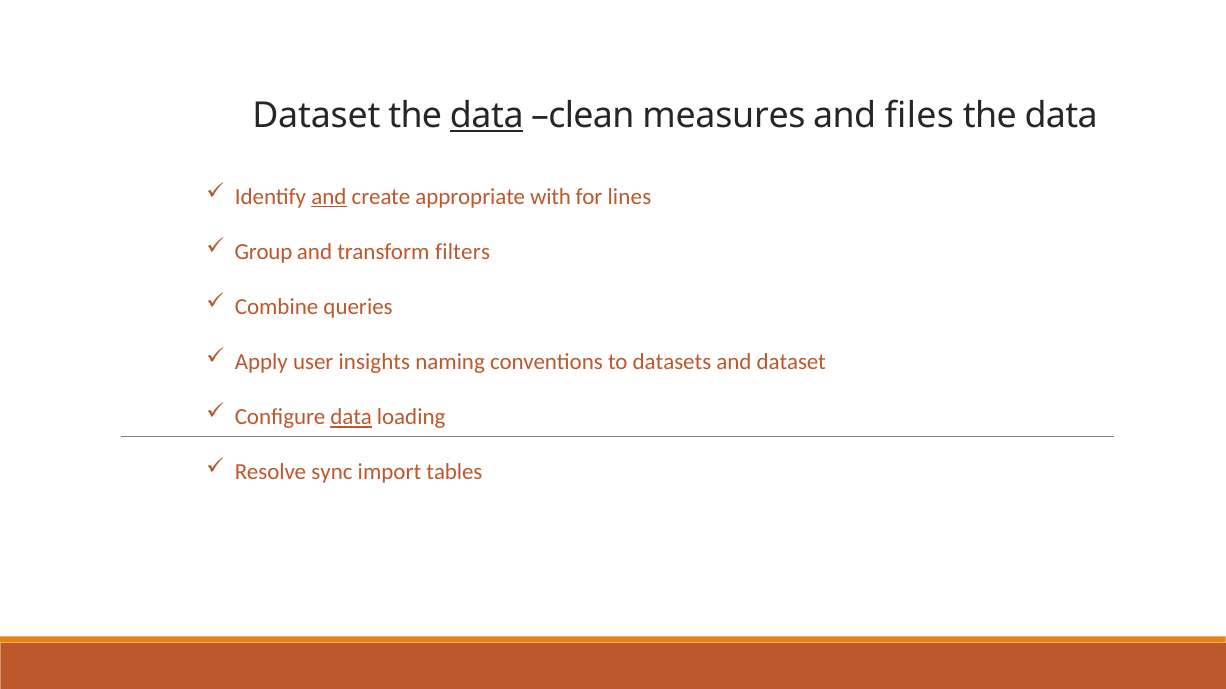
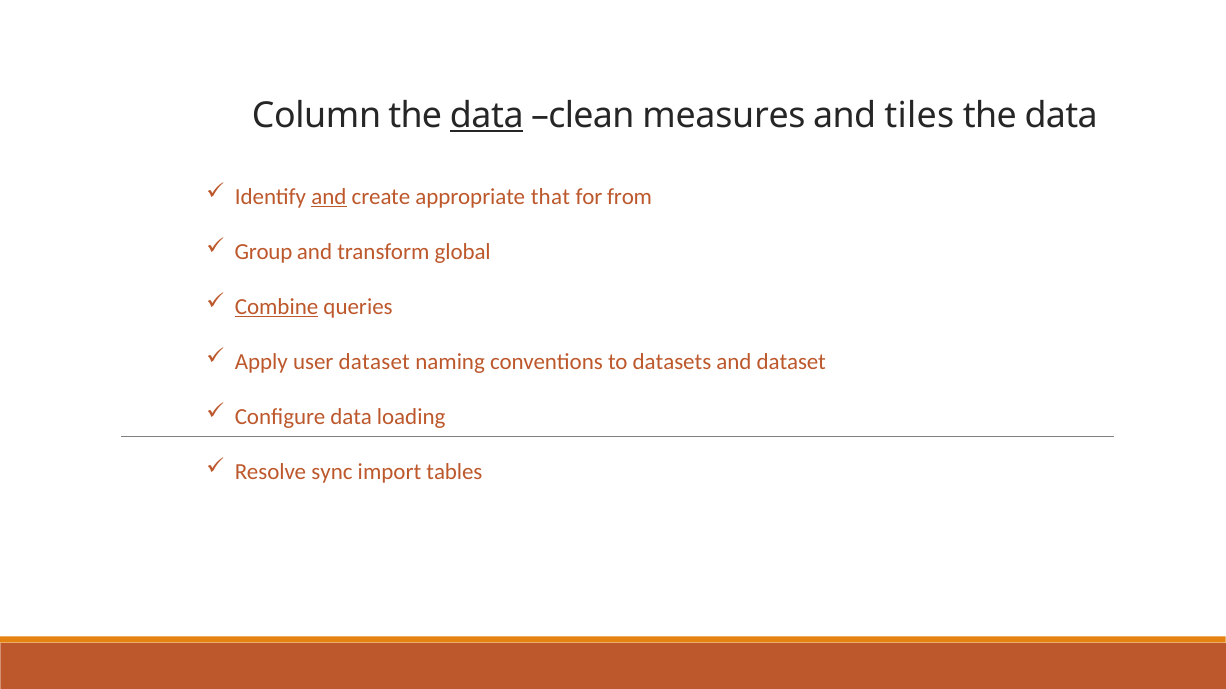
Dataset at (316, 116): Dataset -> Column
files: files -> tiles
with: with -> that
lines: lines -> from
filters: filters -> global
Combine underline: none -> present
user insights: insights -> dataset
data at (351, 417) underline: present -> none
